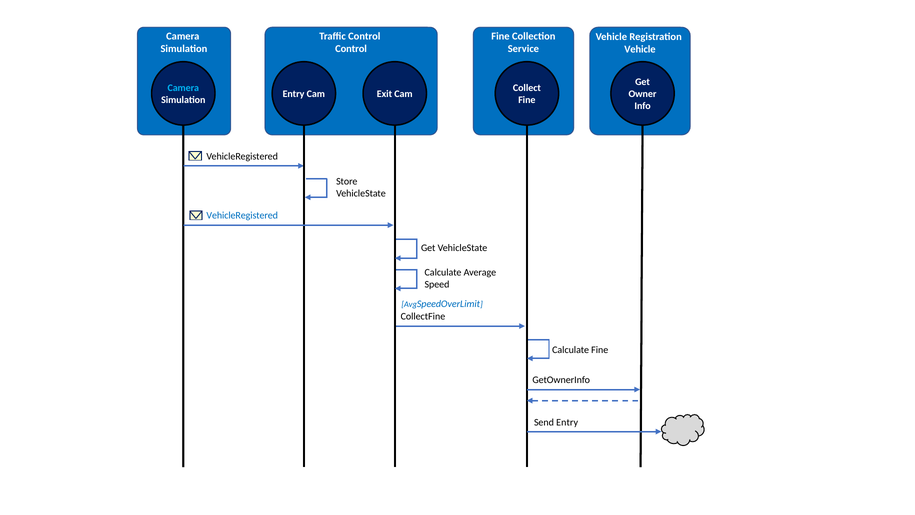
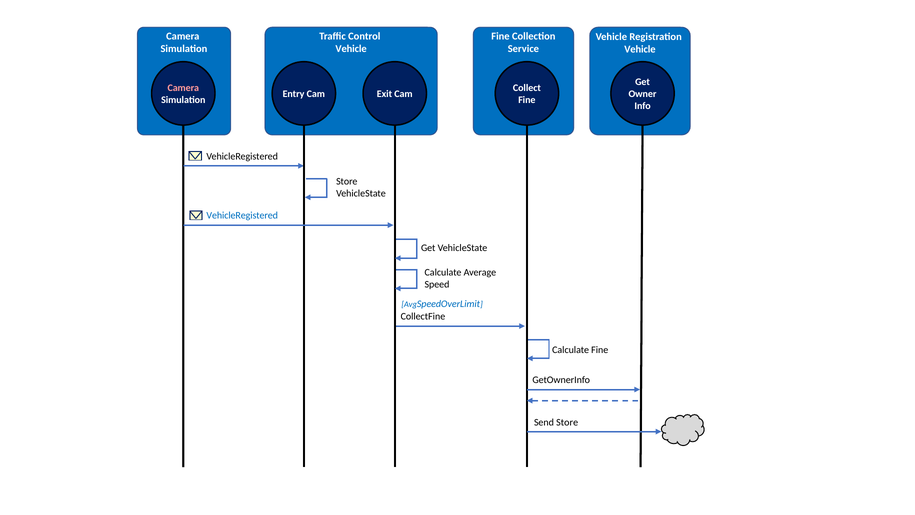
Control at (351, 49): Control -> Vehicle
Camera at (183, 88) colour: light blue -> pink
Send Entry: Entry -> Store
